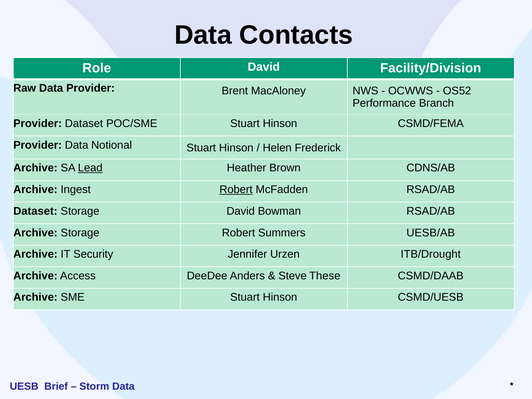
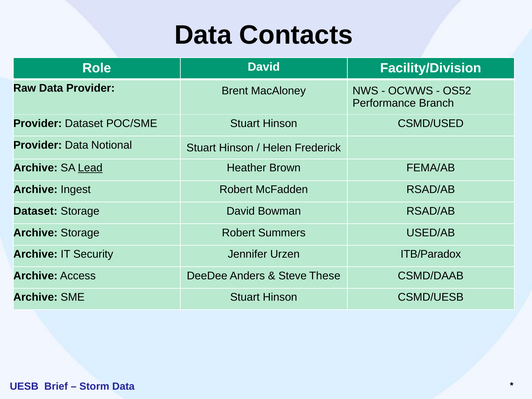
CSMD/FEMA: CSMD/FEMA -> CSMD/USED
CDNS/AB: CDNS/AB -> FEMA/AB
Robert at (236, 190) underline: present -> none
UESB/AB: UESB/AB -> USED/AB
ITB/Drought: ITB/Drought -> ITB/Paradox
